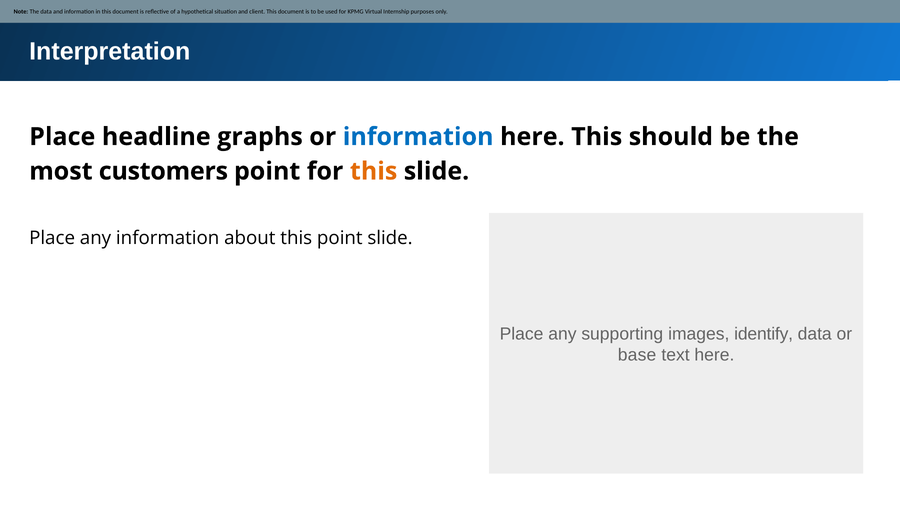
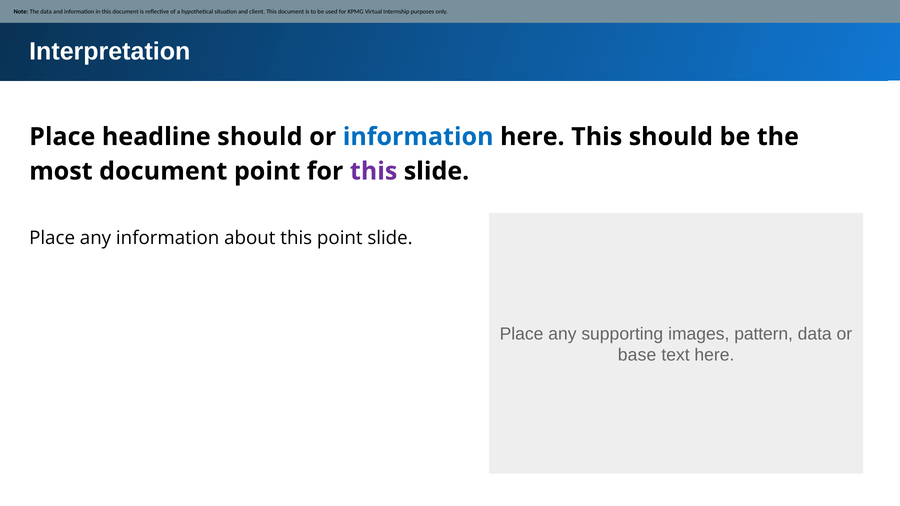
headline graphs: graphs -> should
most customers: customers -> document
this at (374, 171) colour: orange -> purple
identify: identify -> pattern
